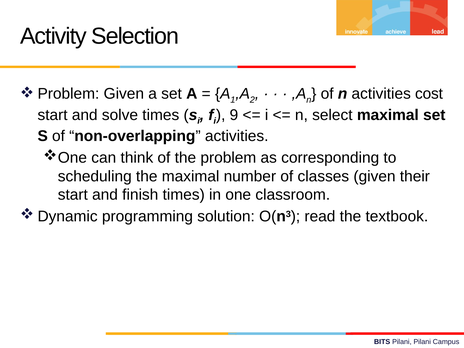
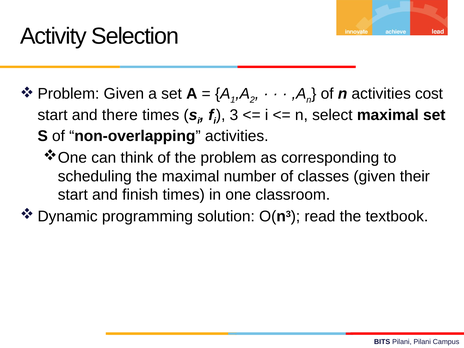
solve: solve -> there
9: 9 -> 3
